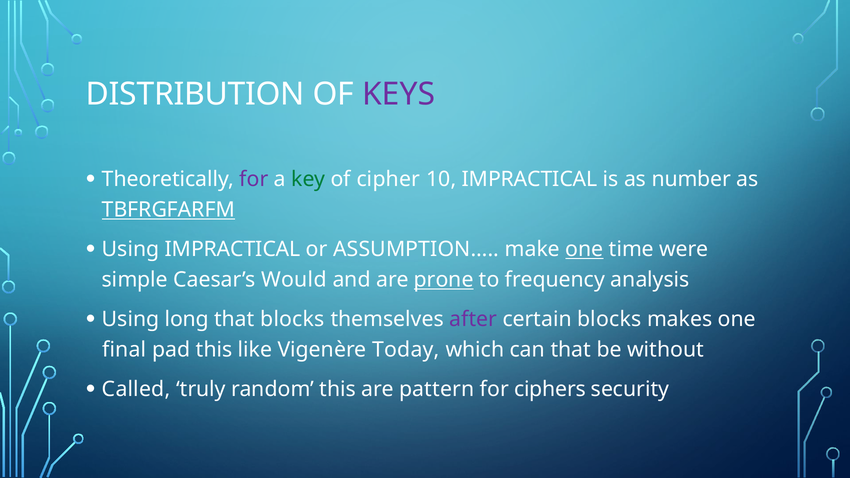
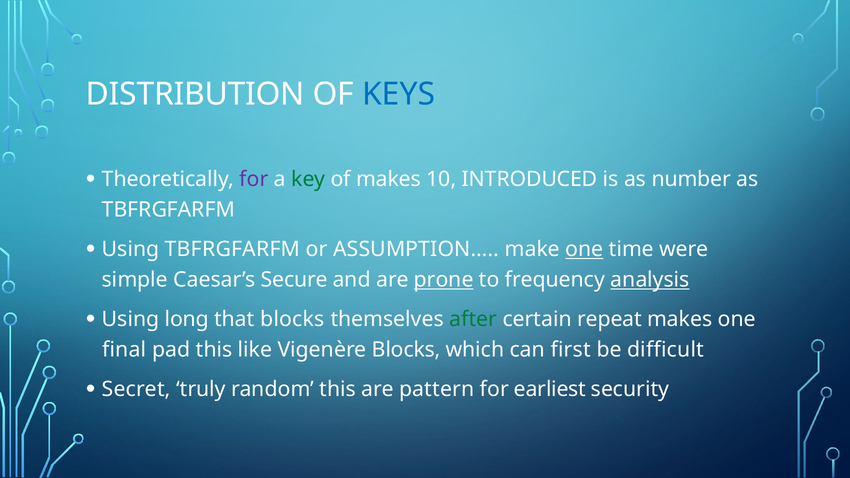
KEYS colour: purple -> blue
of cipher: cipher -> makes
10 IMPRACTICAL: IMPRACTICAL -> INTRODUCED
TBFRGFARFM at (168, 210) underline: present -> none
Using IMPRACTICAL: IMPRACTICAL -> TBFRGFARFM
Would: Would -> Secure
analysis underline: none -> present
after colour: purple -> green
certain blocks: blocks -> repeat
Vigenère Today: Today -> Blocks
can that: that -> first
without: without -> difficult
Called: Called -> Secret
ciphers: ciphers -> earliest
